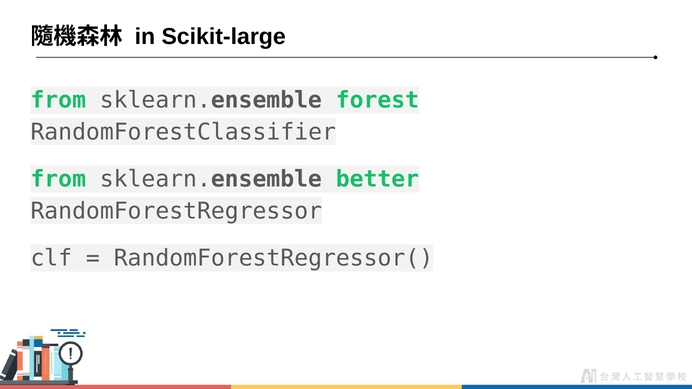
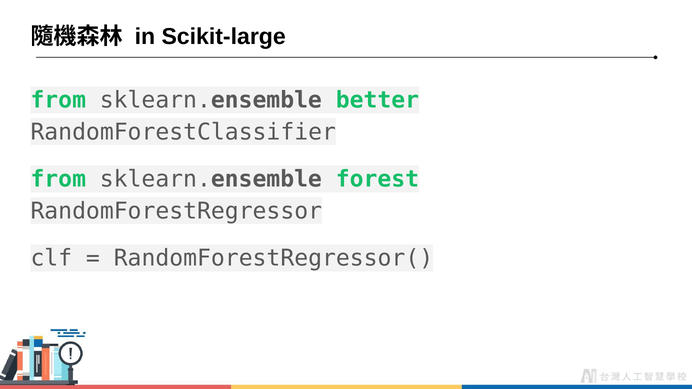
forest: forest -> better
better: better -> forest
